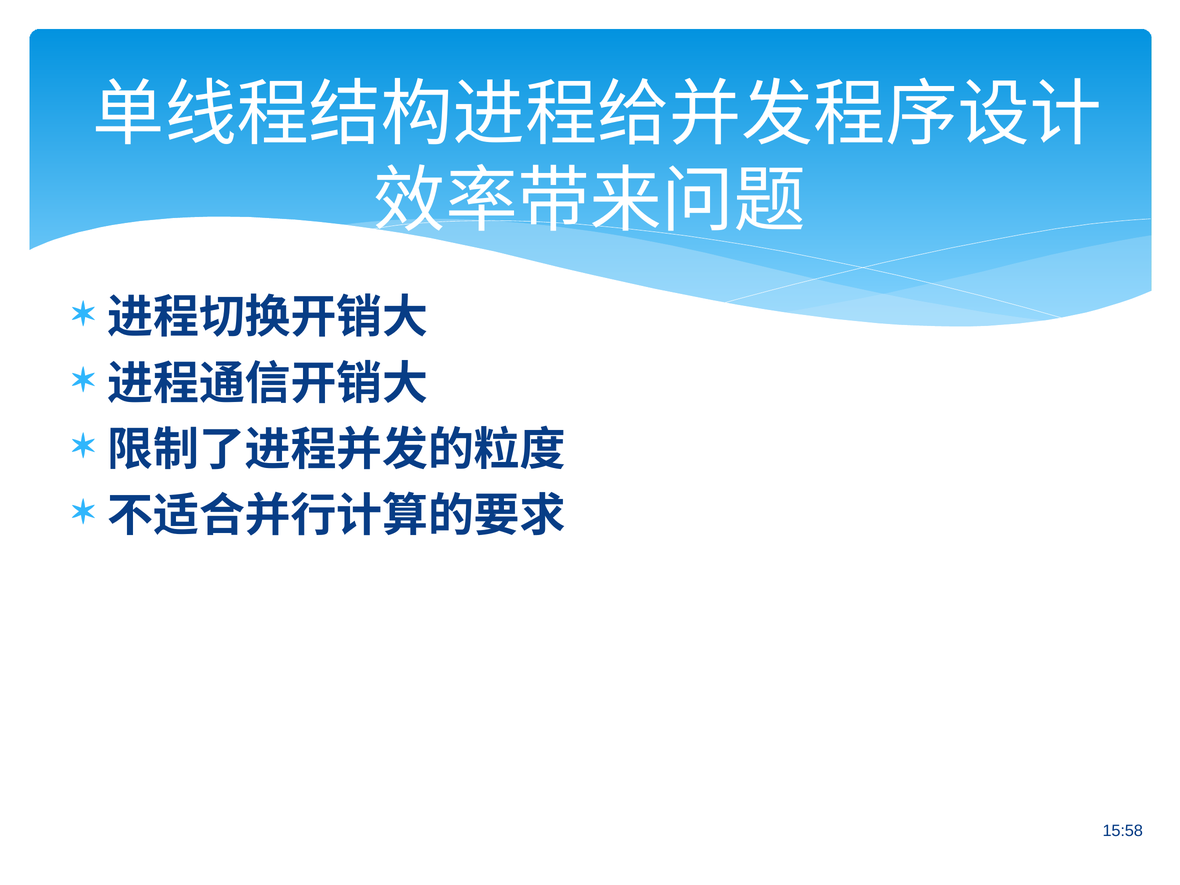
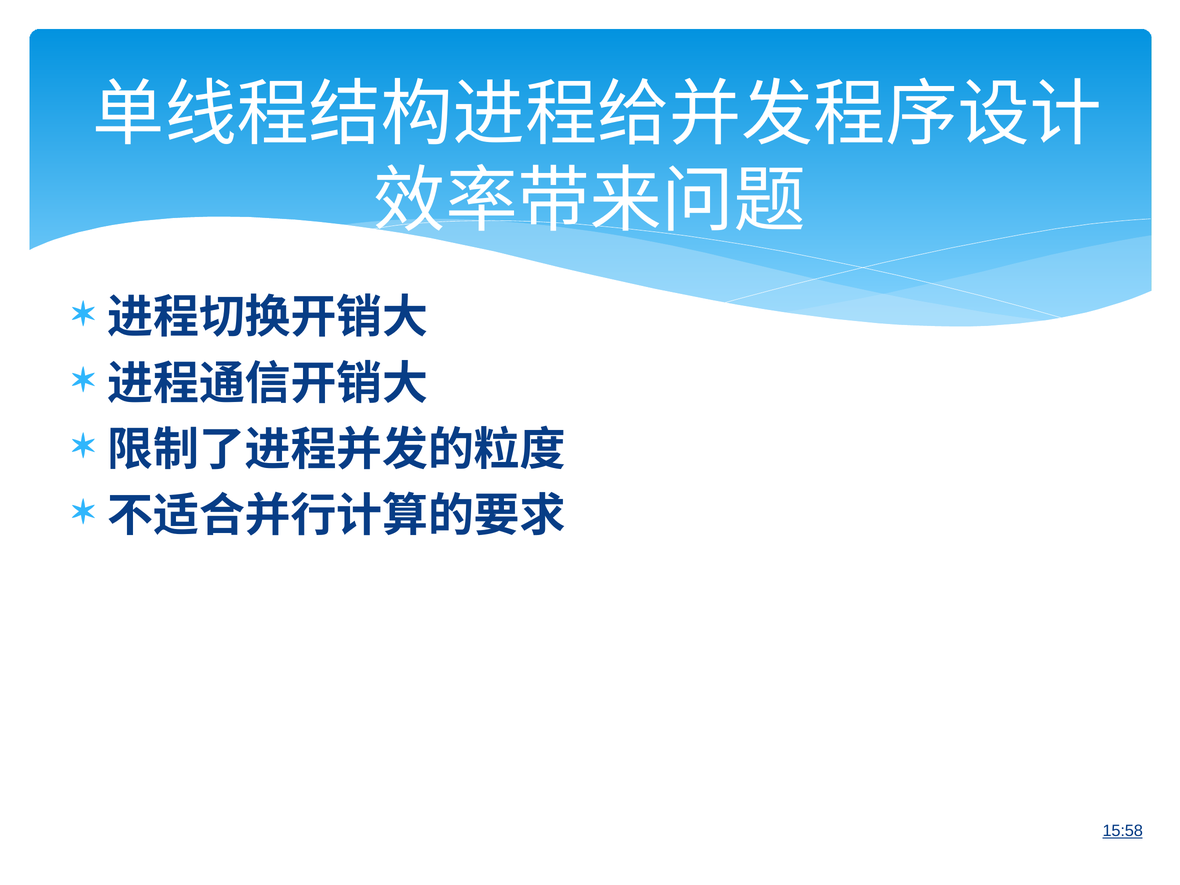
15:58 underline: none -> present
